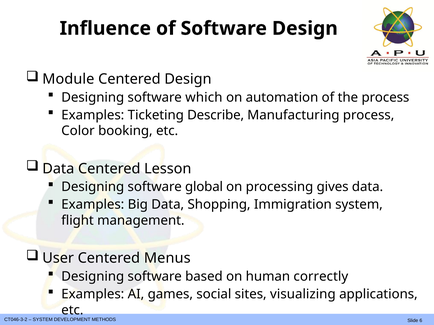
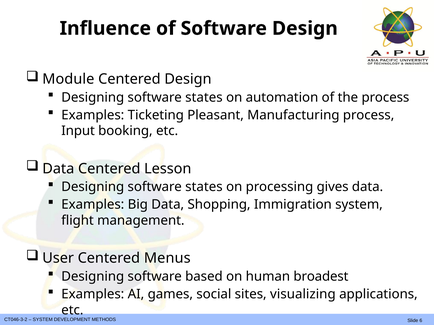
which at (204, 98): which -> states
Describe: Describe -> Pleasant
Color: Color -> Input
global at (204, 187): global -> states
correctly: correctly -> broadest
